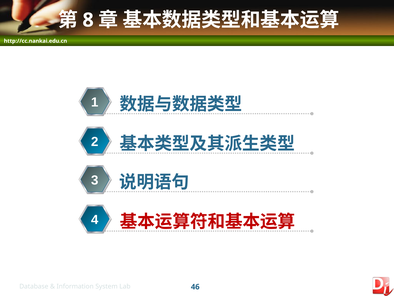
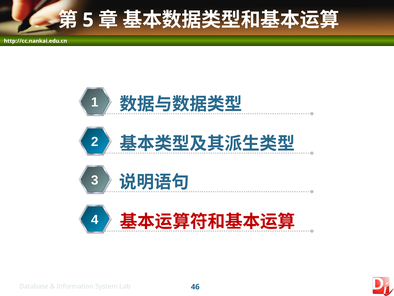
8: 8 -> 5
